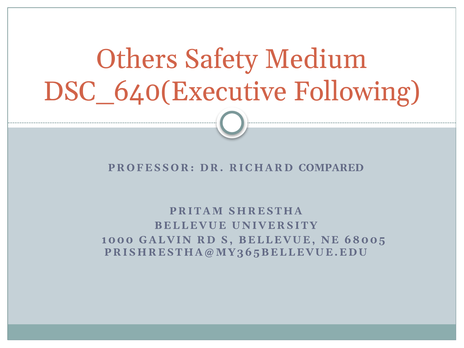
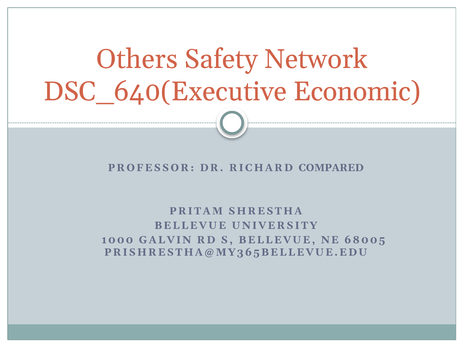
Medium: Medium -> Network
Following: Following -> Economic
